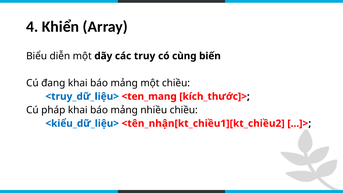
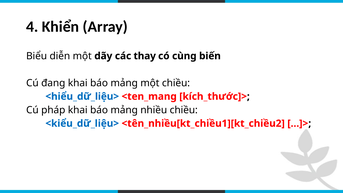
truy: truy -> thay
<truy_dữ_liệu>: <truy_dữ_liệu> -> <hiểu_dữ_liệu>
<tên_nhận[kt_chiều1][kt_chiều2: <tên_nhận[kt_chiều1][kt_chiều2 -> <tên_nhiều[kt_chiều1][kt_chiều2
